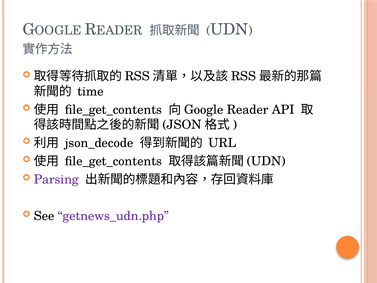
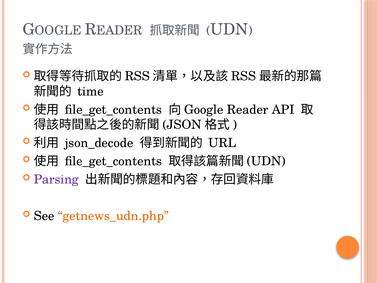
getnews_udn.php colour: purple -> orange
